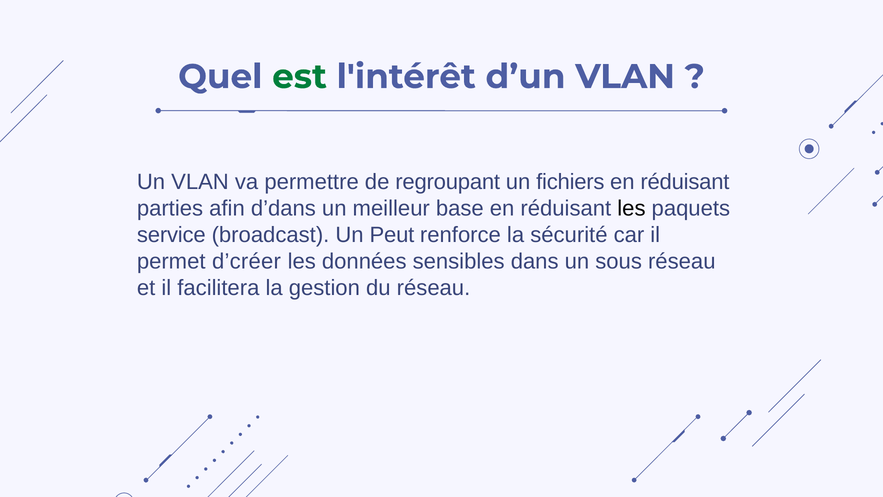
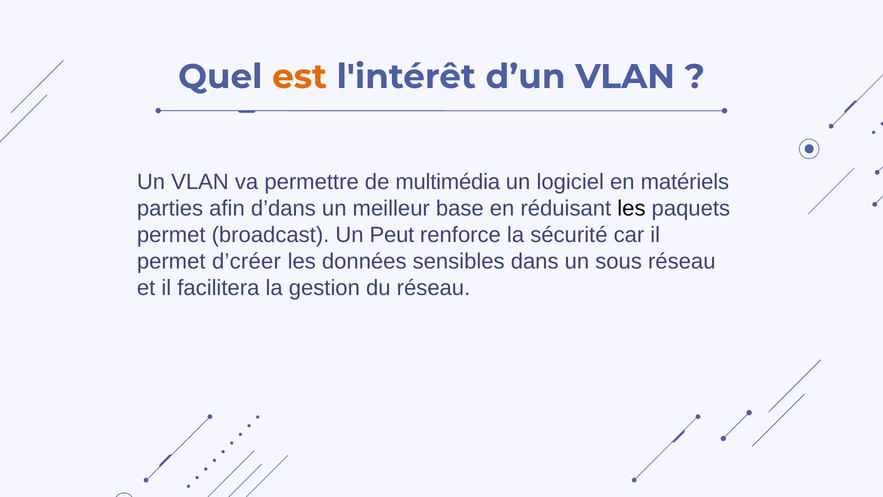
est colour: green -> orange
regroupant: regroupant -> multimédia
fichiers: fichiers -> logiciel
réduisant at (685, 182): réduisant -> matériels
service at (171, 235): service -> permet
